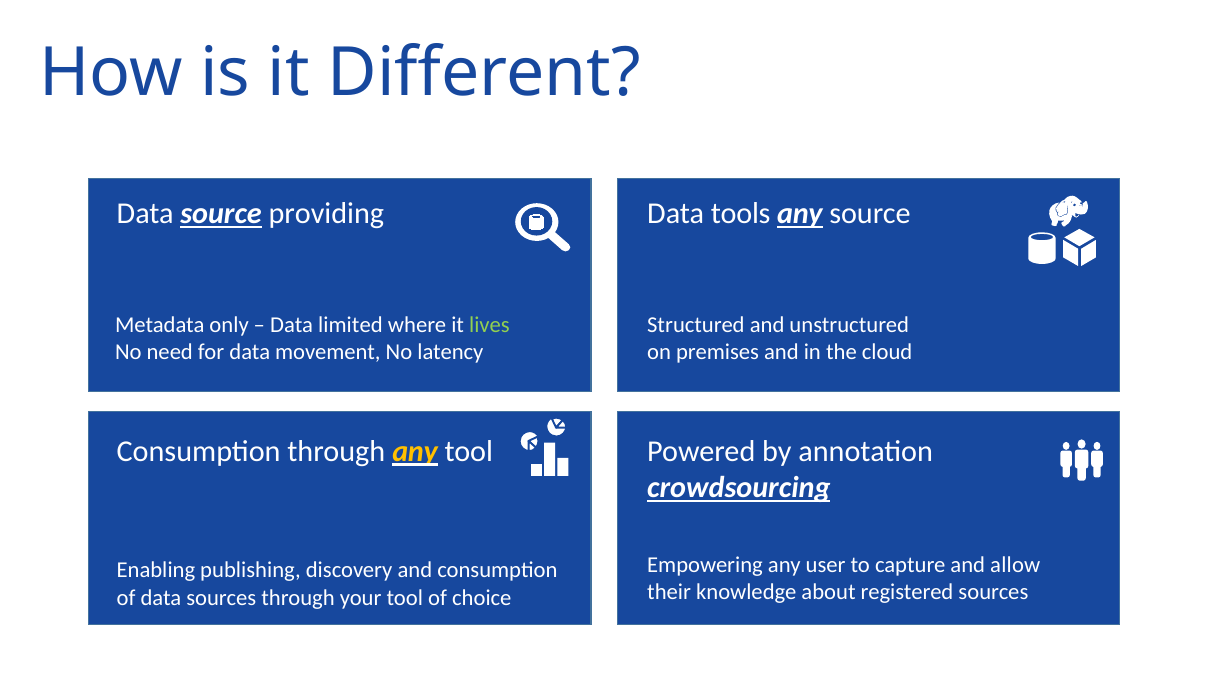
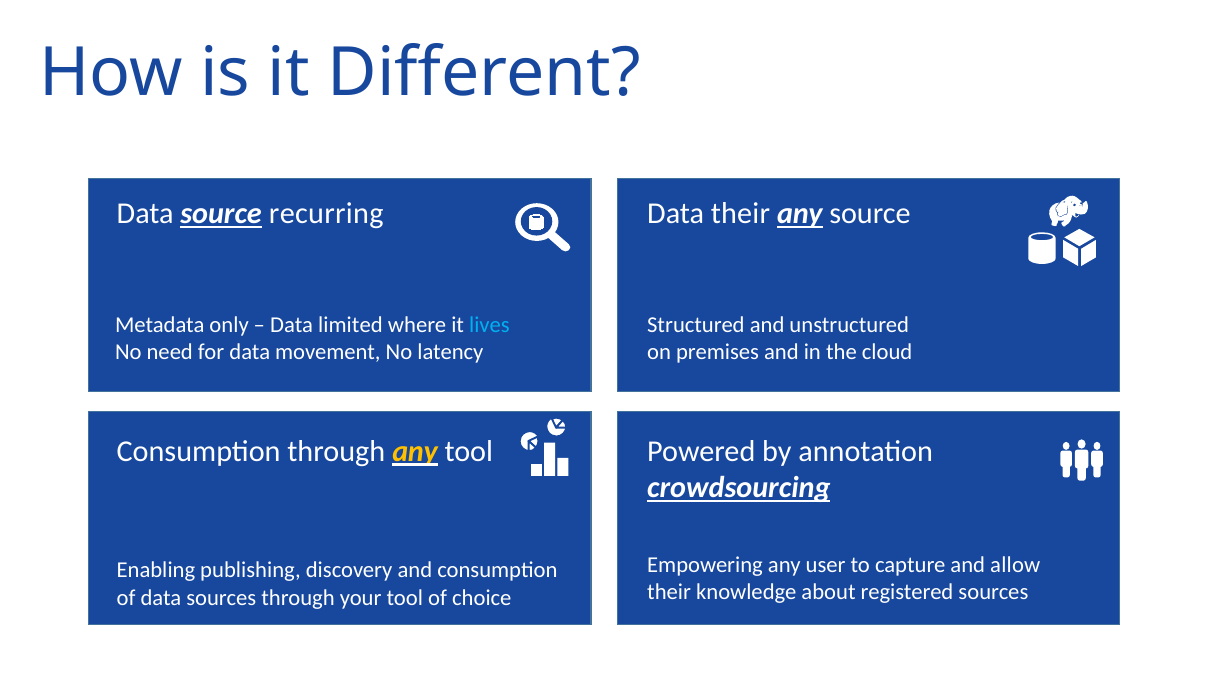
providing: providing -> recurring
Data tools: tools -> their
lives colour: light green -> light blue
